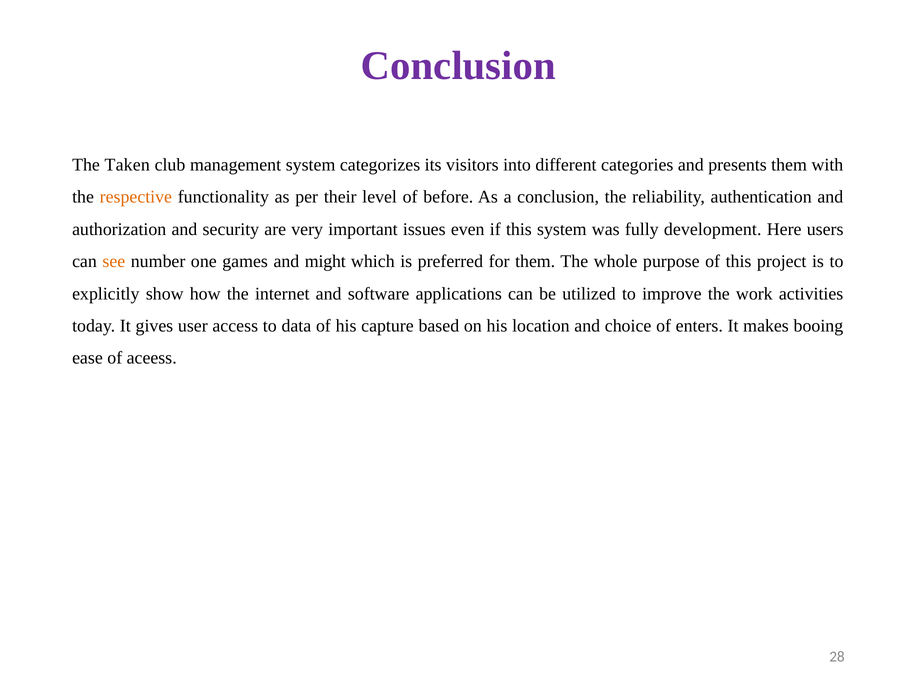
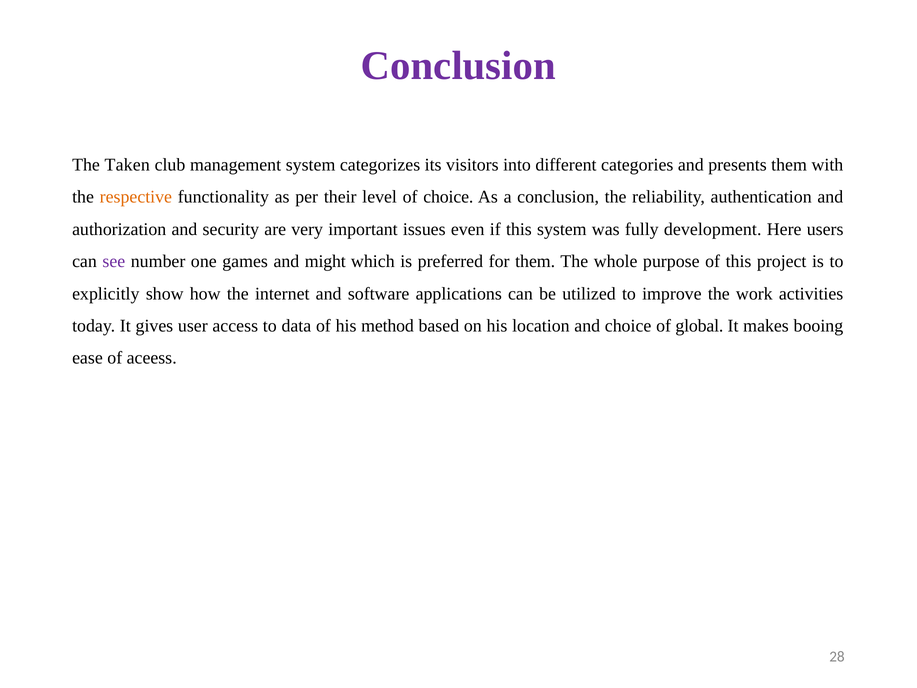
of before: before -> choice
see colour: orange -> purple
capture: capture -> method
enters: enters -> global
